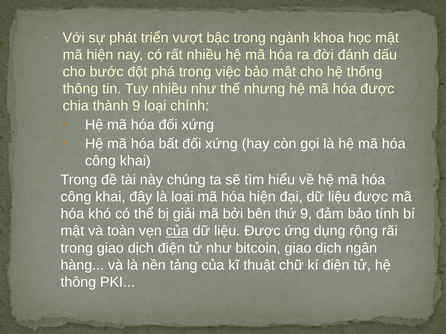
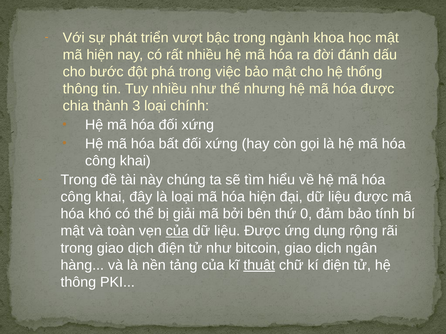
thành 9: 9 -> 3
thứ 9: 9 -> 0
thuật underline: none -> present
